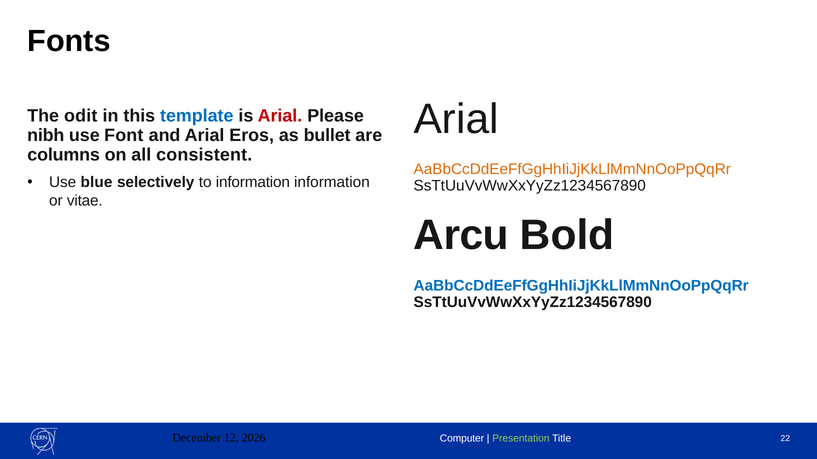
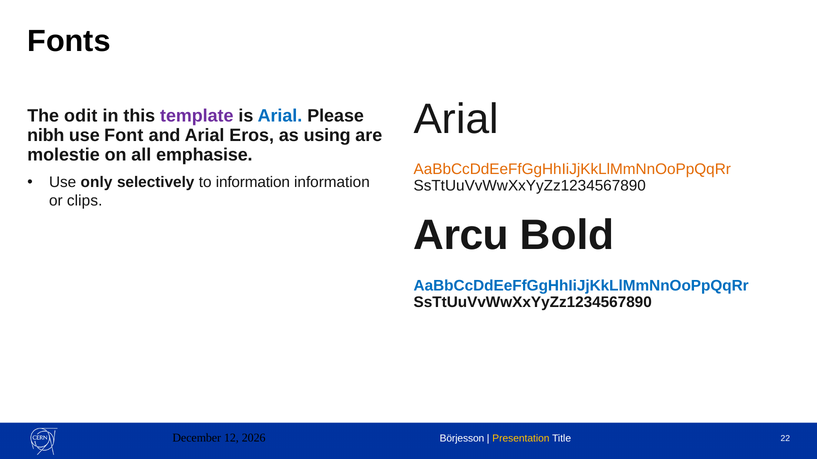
template colour: blue -> purple
Arial at (280, 116) colour: red -> blue
bullet: bullet -> using
columns: columns -> molestie
consistent: consistent -> emphasise
blue: blue -> only
vitae: vitae -> clips
Computer: Computer -> Börjesson
Presentation colour: light green -> yellow
